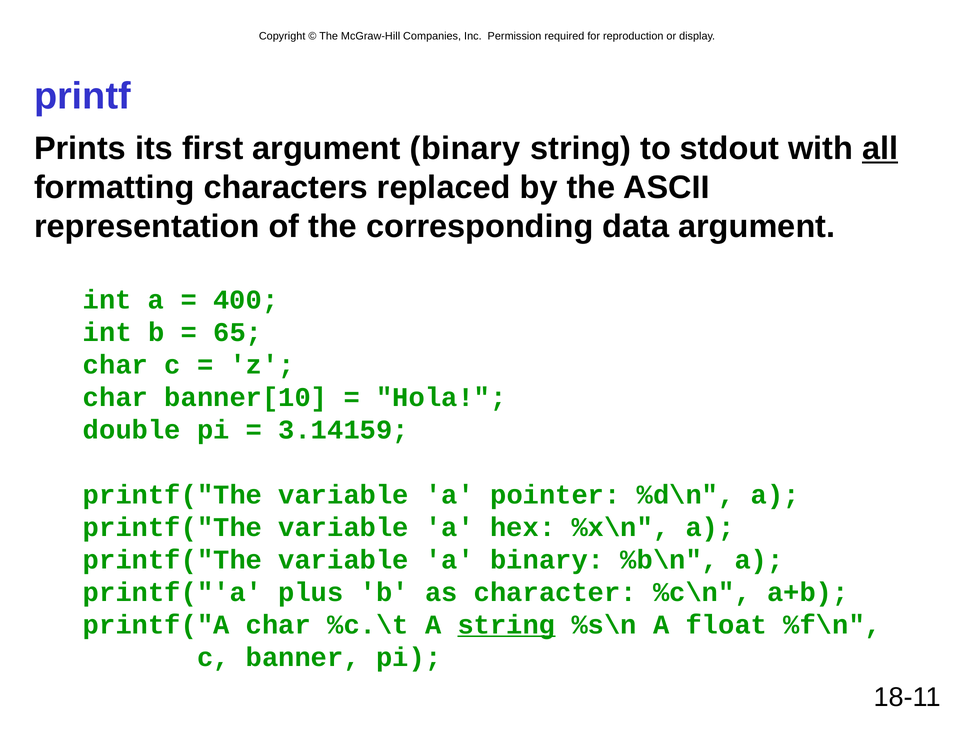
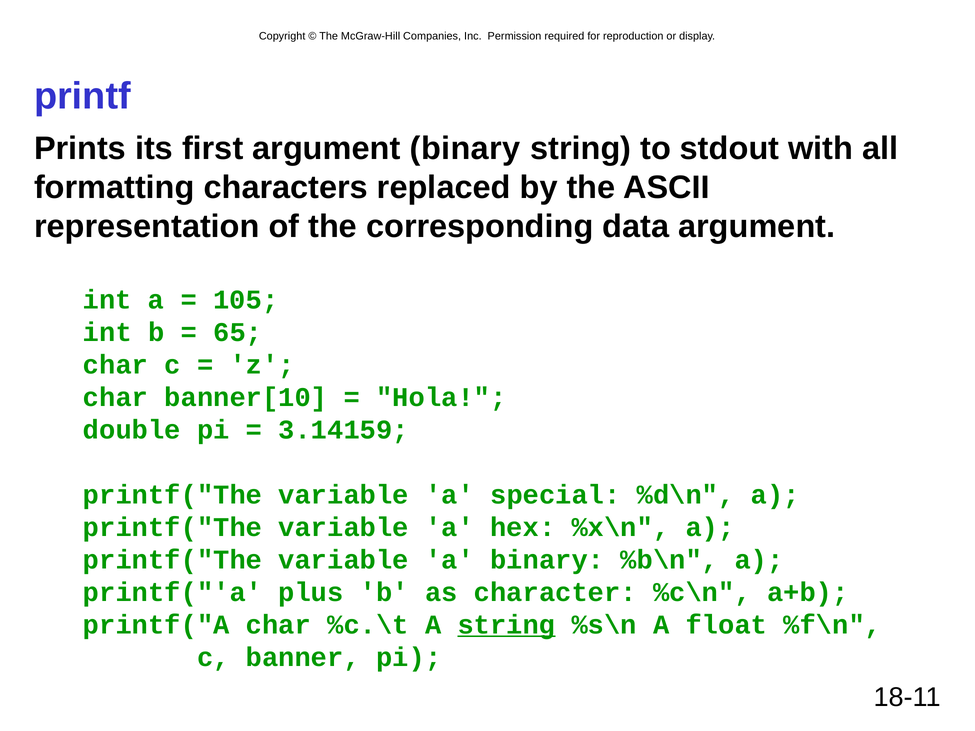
all underline: present -> none
400: 400 -> 105
pointer: pointer -> special
